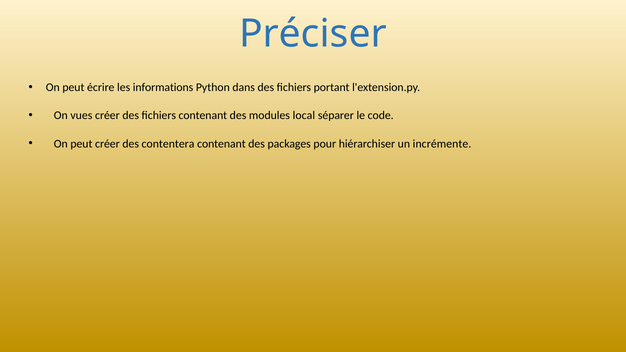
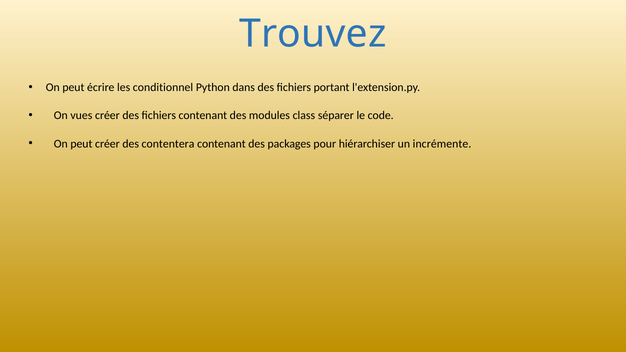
Préciser: Préciser -> Trouvez
informations: informations -> conditionnel
local: local -> class
